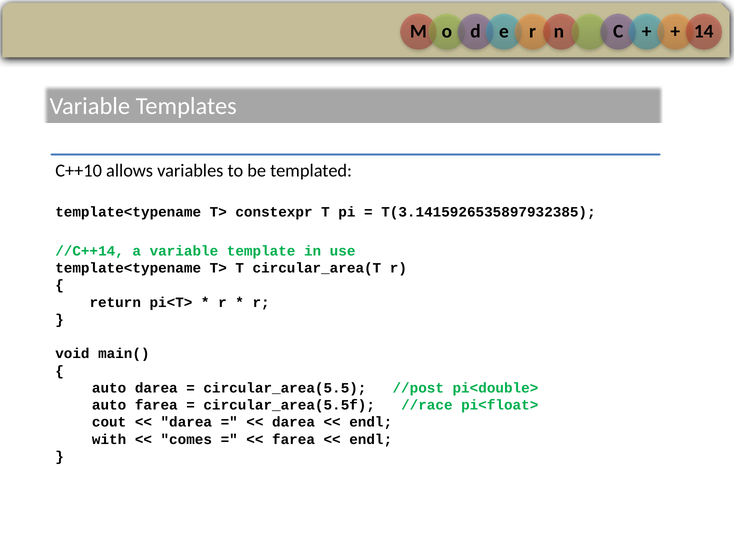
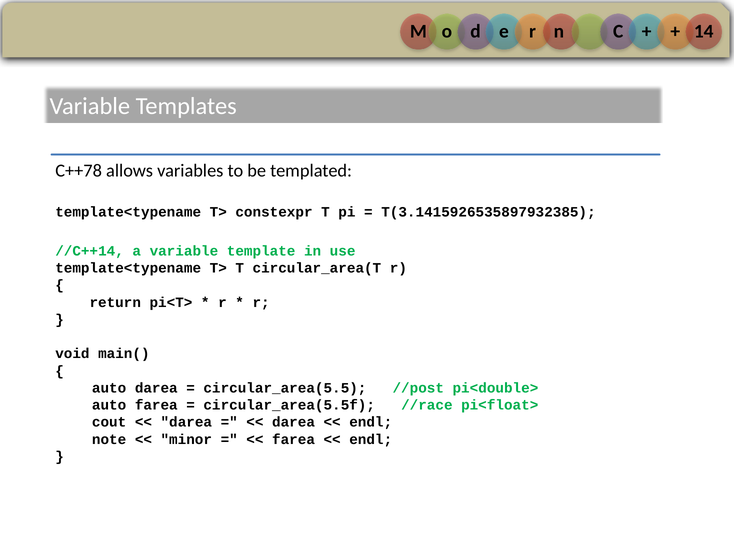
C++10: C++10 -> C++78
with: with -> note
comes: comes -> minor
